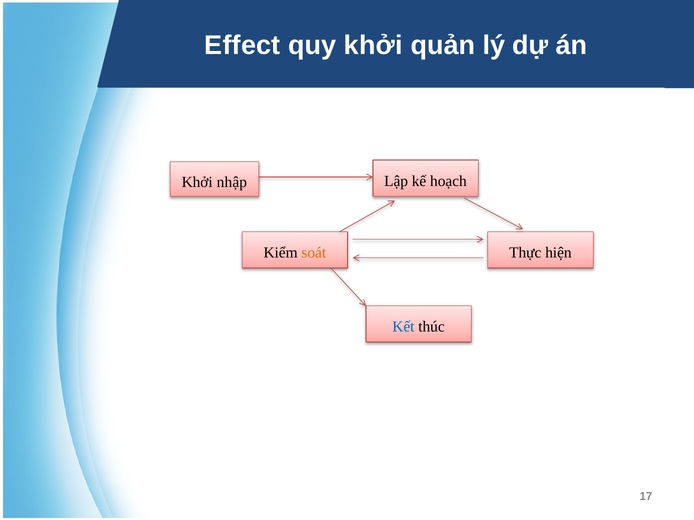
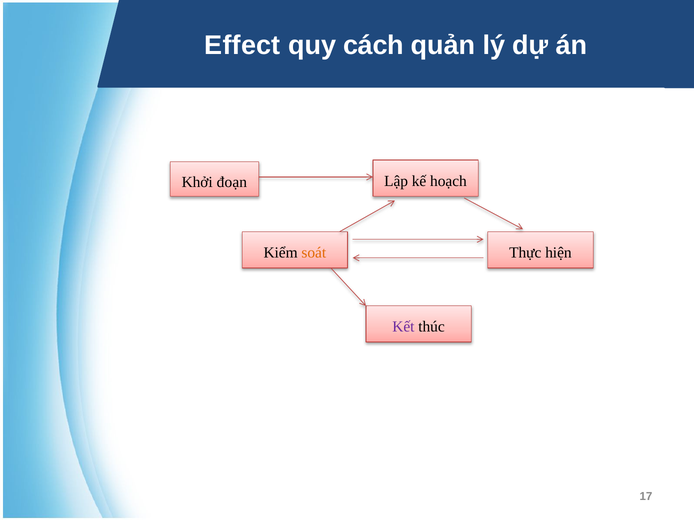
quy khởi: khởi -> cách
nhập: nhập -> đoạn
Kết colour: blue -> purple
